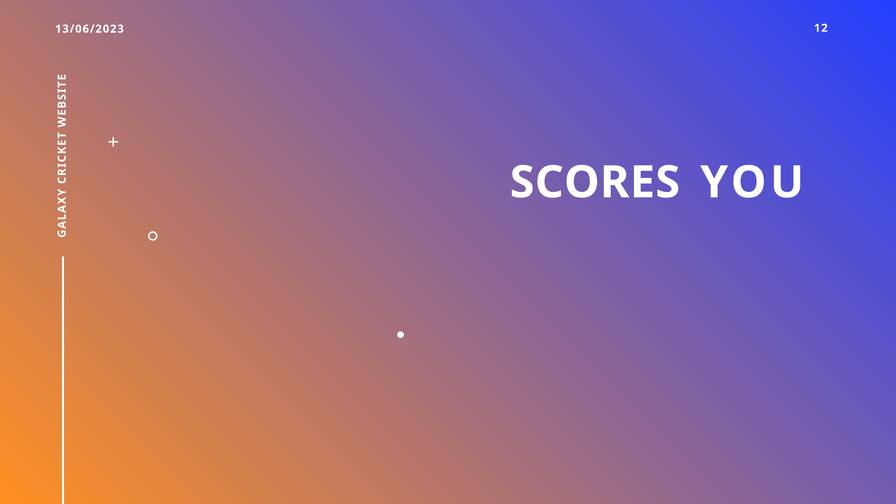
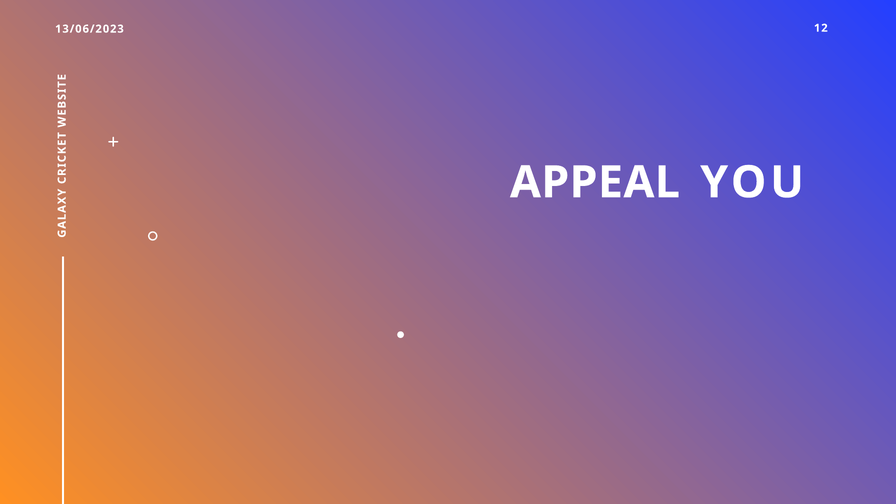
SCORES: SCORES -> APPEAL
